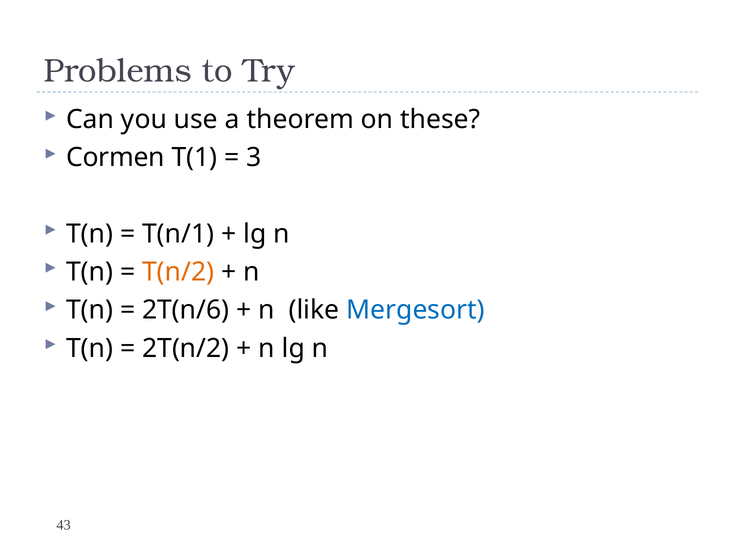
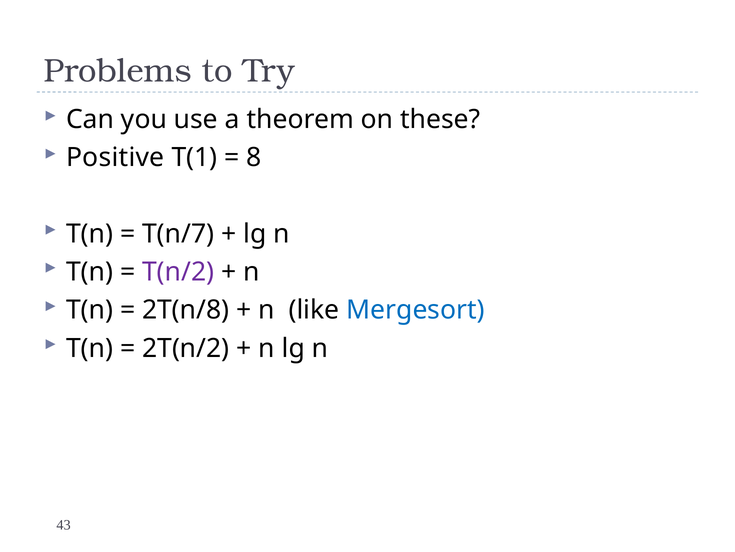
Cormen: Cormen -> Positive
3: 3 -> 8
T(n/1: T(n/1 -> T(n/7
T(n/2 colour: orange -> purple
2T(n/6: 2T(n/6 -> 2T(n/8
